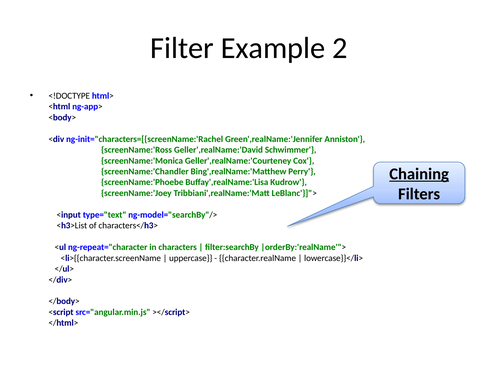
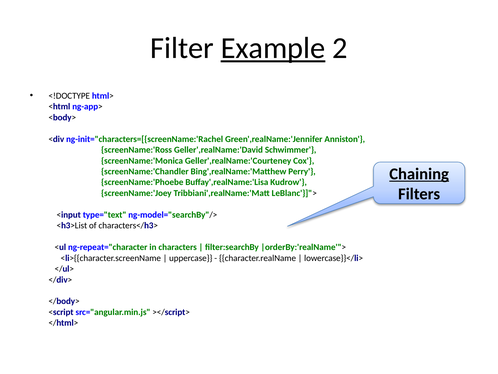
Example underline: none -> present
